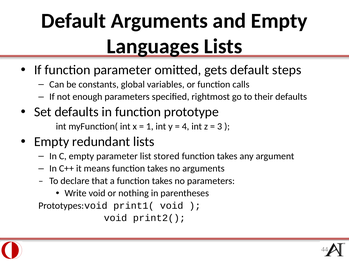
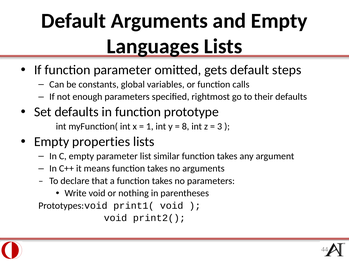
4: 4 -> 8
redundant: redundant -> properties
stored: stored -> similar
